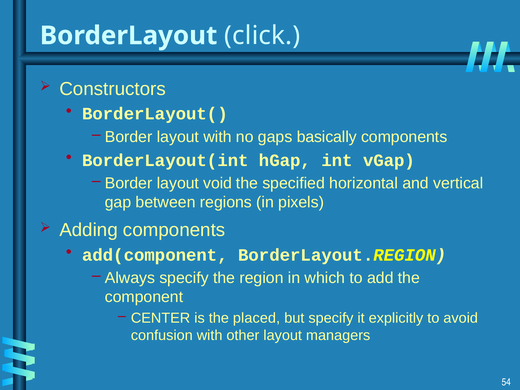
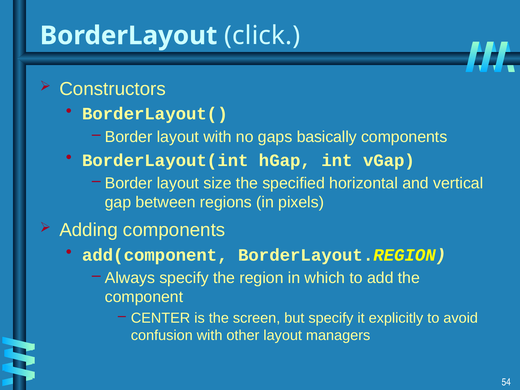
void: void -> size
placed: placed -> screen
